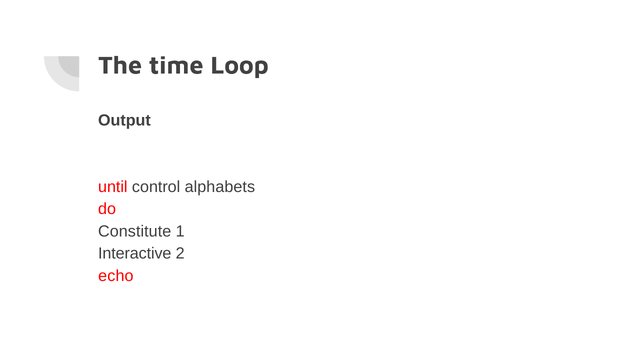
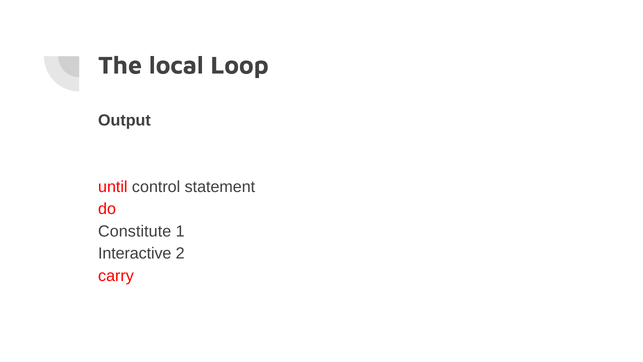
time: time -> local
alphabets: alphabets -> statement
echo: echo -> carry
